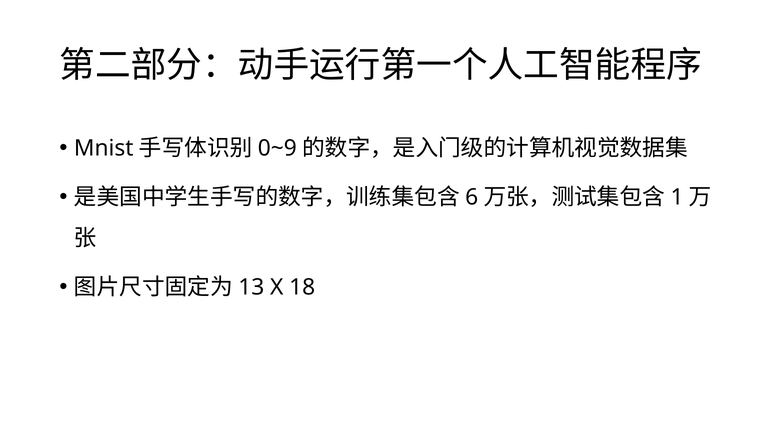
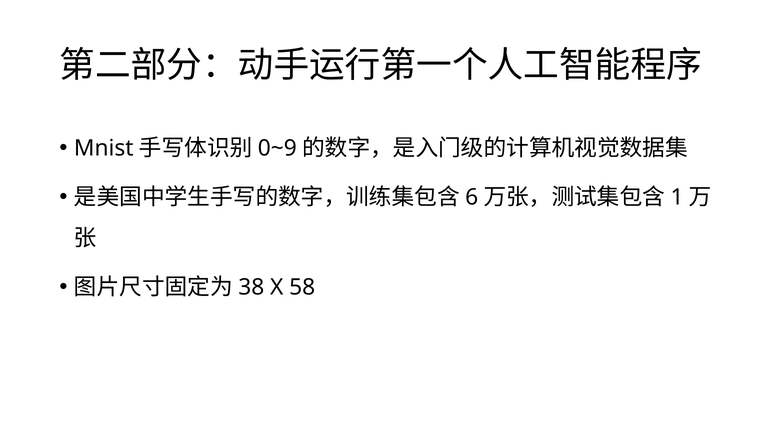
13: 13 -> 38
18: 18 -> 58
